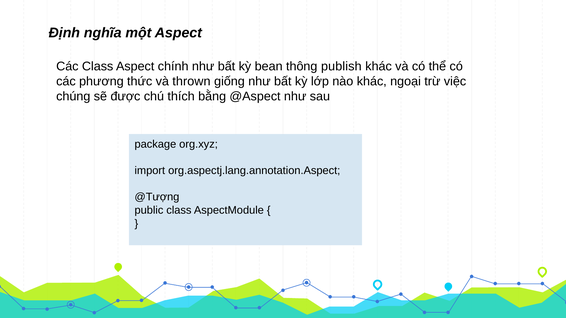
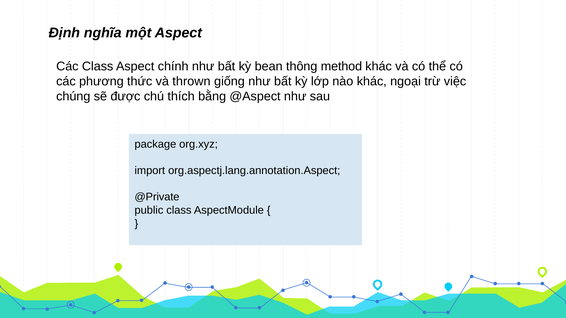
publish: publish -> method
@Tượng: @Tượng -> @Private
